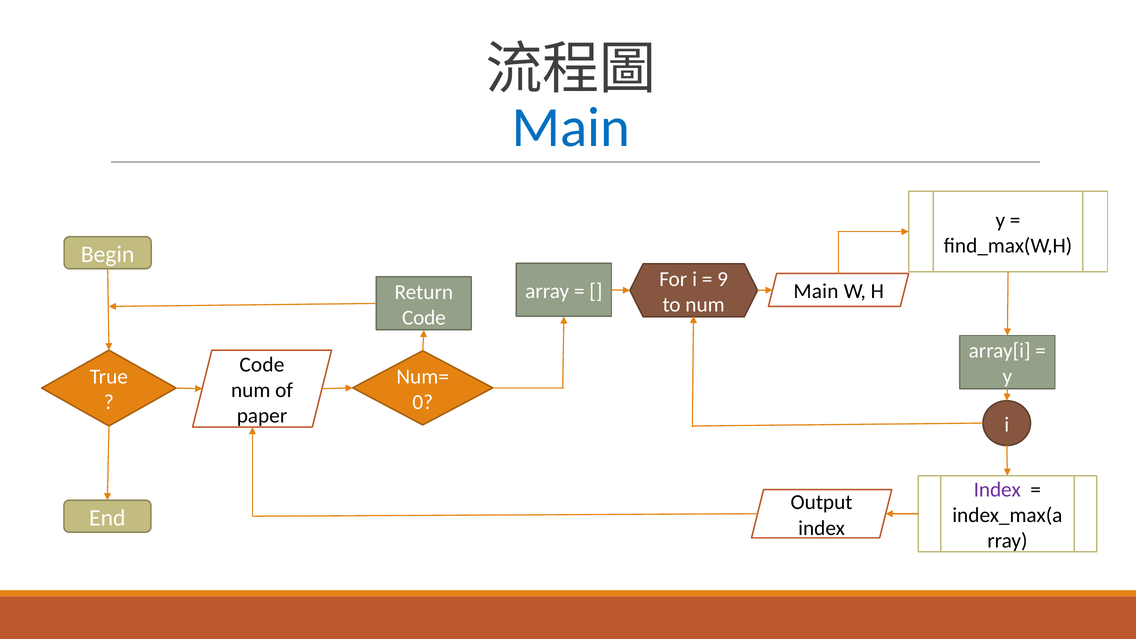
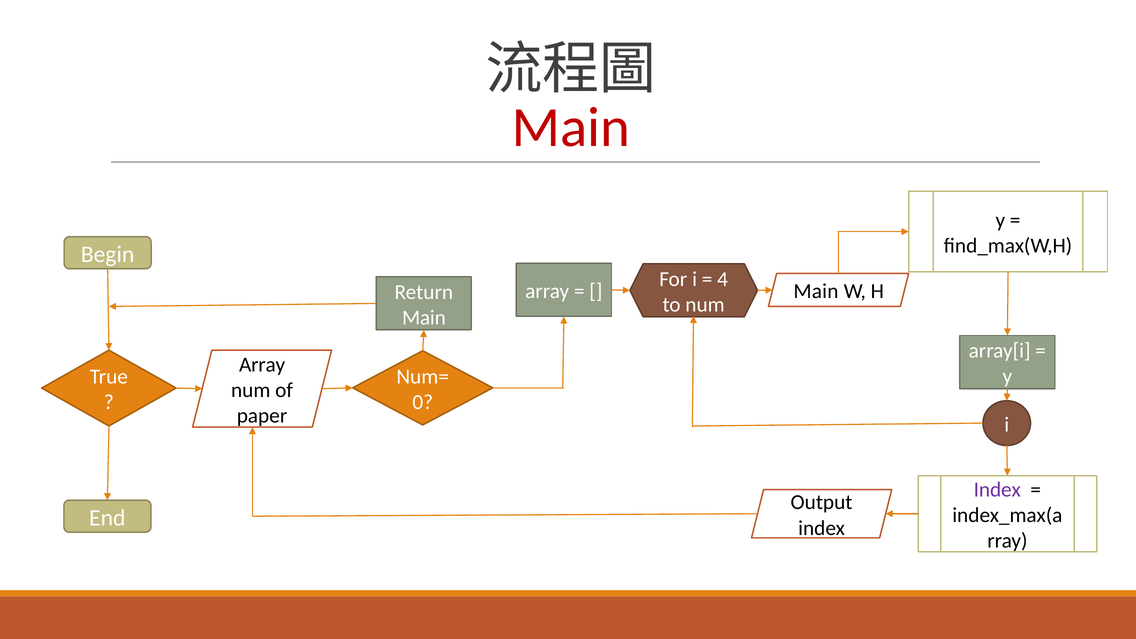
Main at (571, 127) colour: blue -> red
9: 9 -> 4
Code at (424, 318): Code -> Main
Code at (262, 365): Code -> Array
